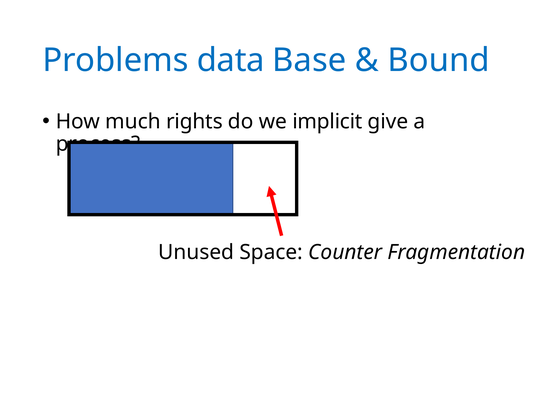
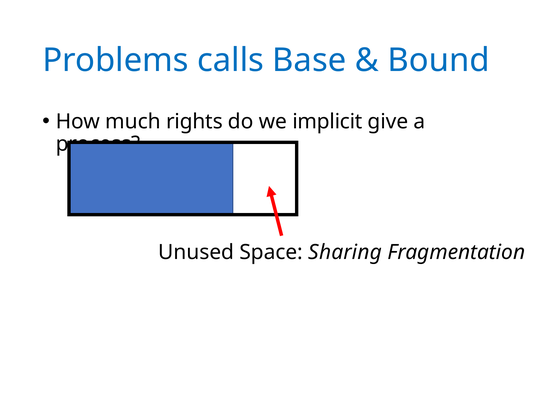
data: data -> calls
Counter: Counter -> Sharing
